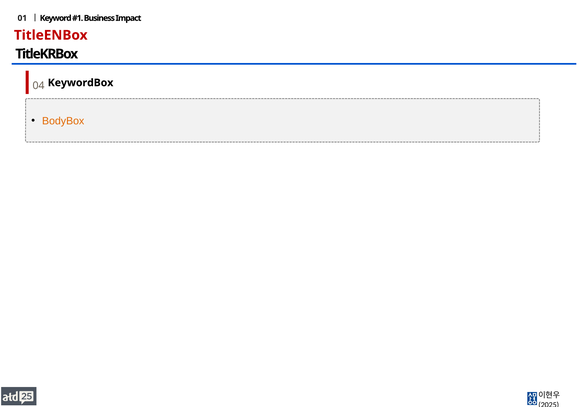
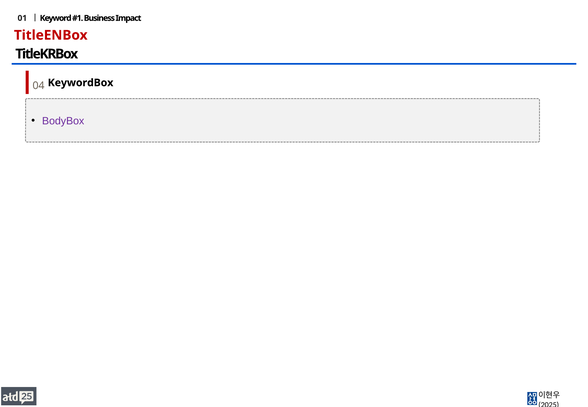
BodyBox colour: orange -> purple
